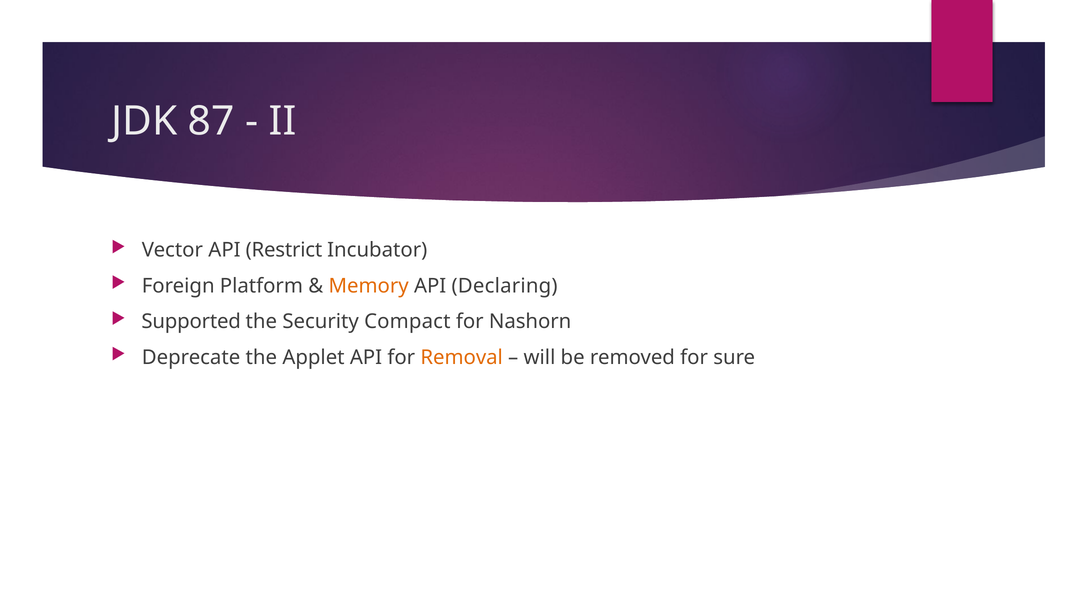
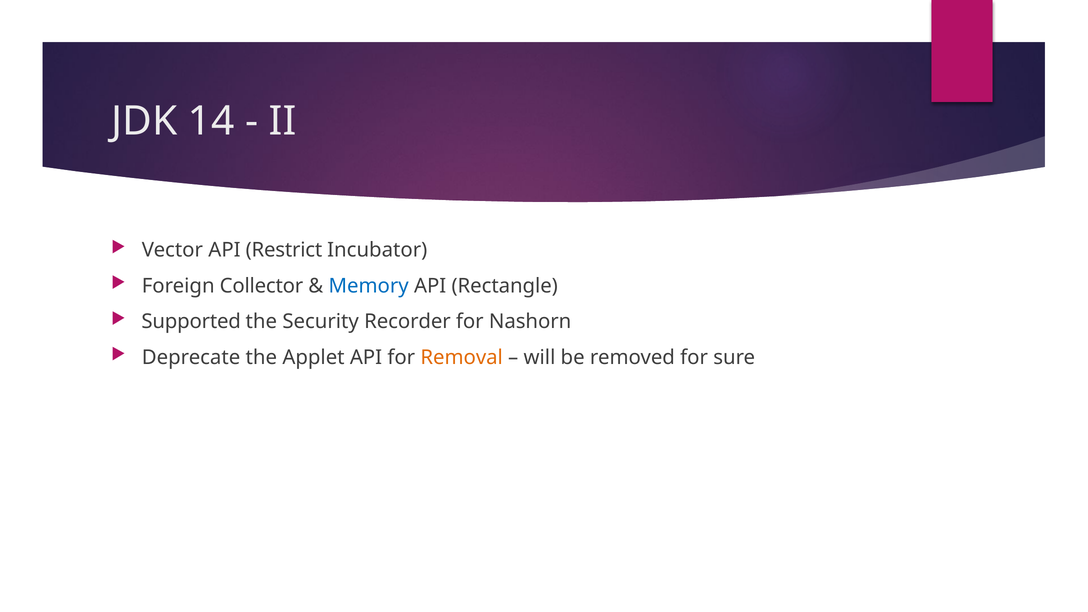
87: 87 -> 14
Platform: Platform -> Collector
Memory colour: orange -> blue
Declaring: Declaring -> Rectangle
Compact: Compact -> Recorder
